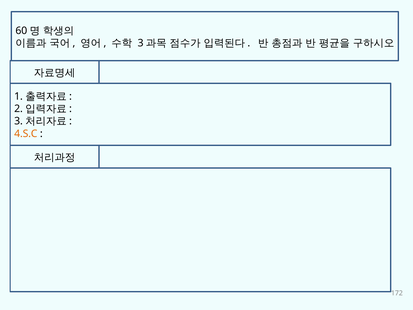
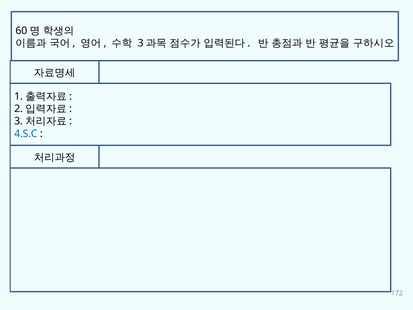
4.S.C colour: orange -> blue
